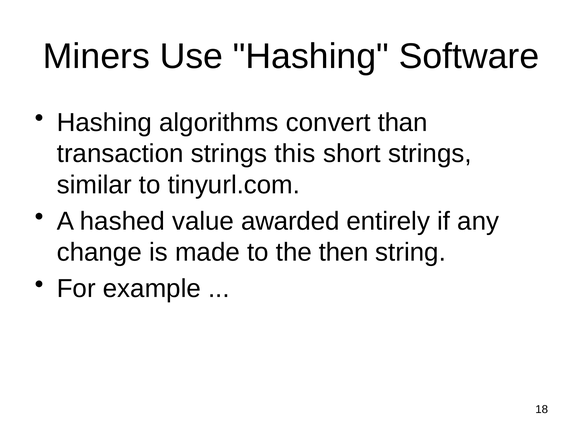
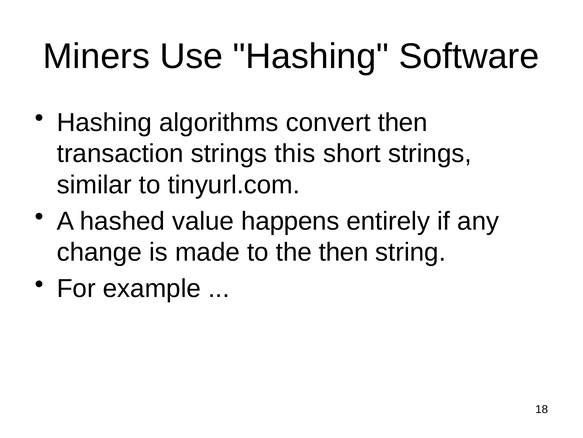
convert than: than -> then
awarded: awarded -> happens
